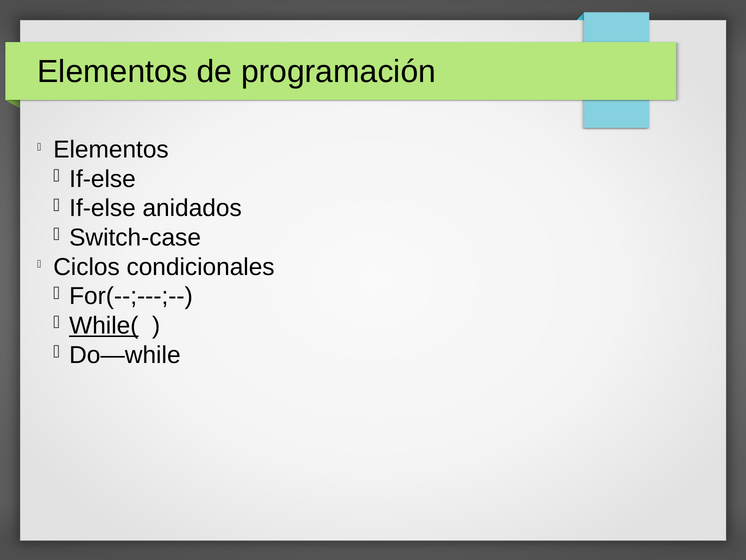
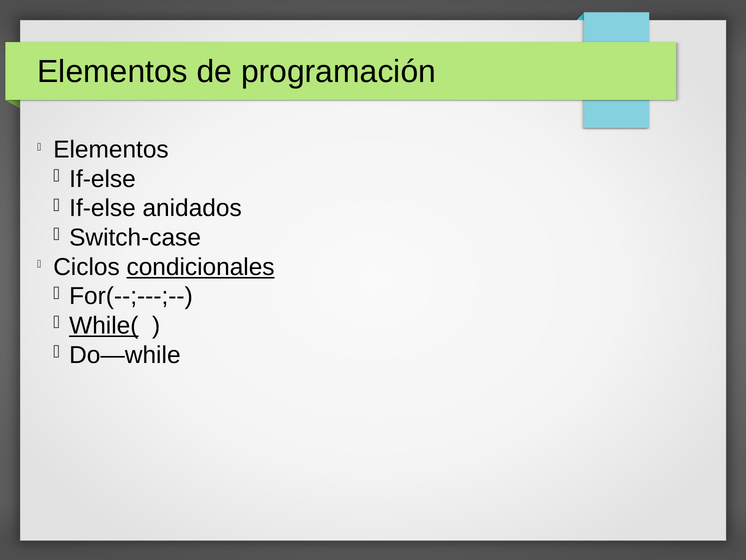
condicionales underline: none -> present
